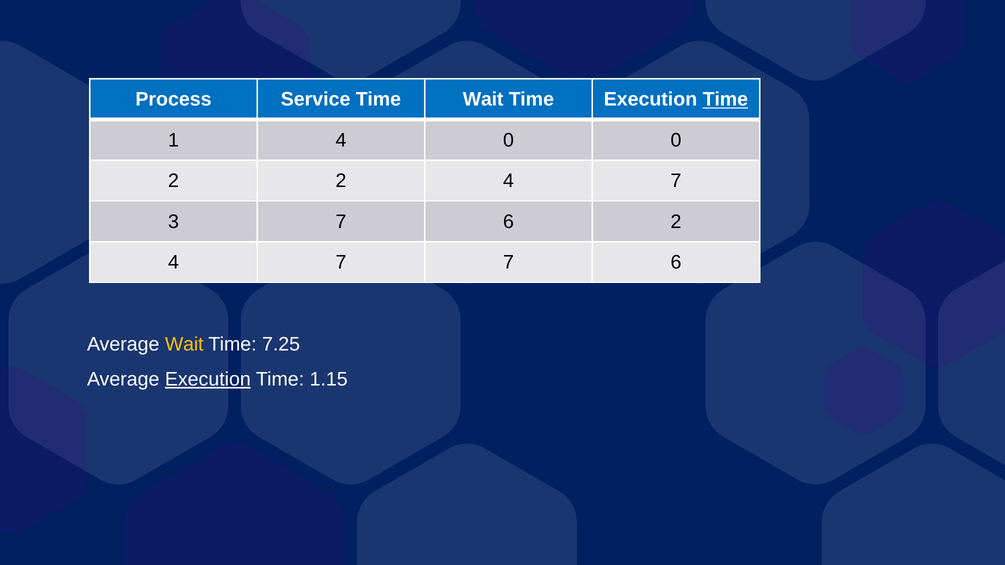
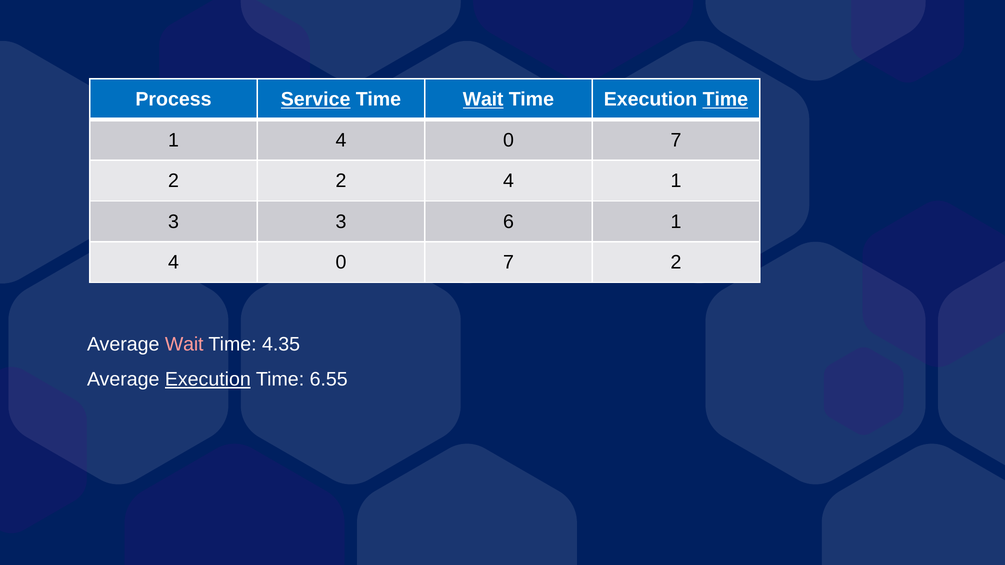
Service underline: none -> present
Wait at (483, 100) underline: none -> present
0 at (676, 140): 0 -> 7
2 2 4 7: 7 -> 1
3 7: 7 -> 3
6 2: 2 -> 1
7 at (341, 263): 7 -> 0
6 at (676, 263): 6 -> 2
Wait at (184, 344) colour: yellow -> pink
7.25: 7.25 -> 4.35
1.15: 1.15 -> 6.55
